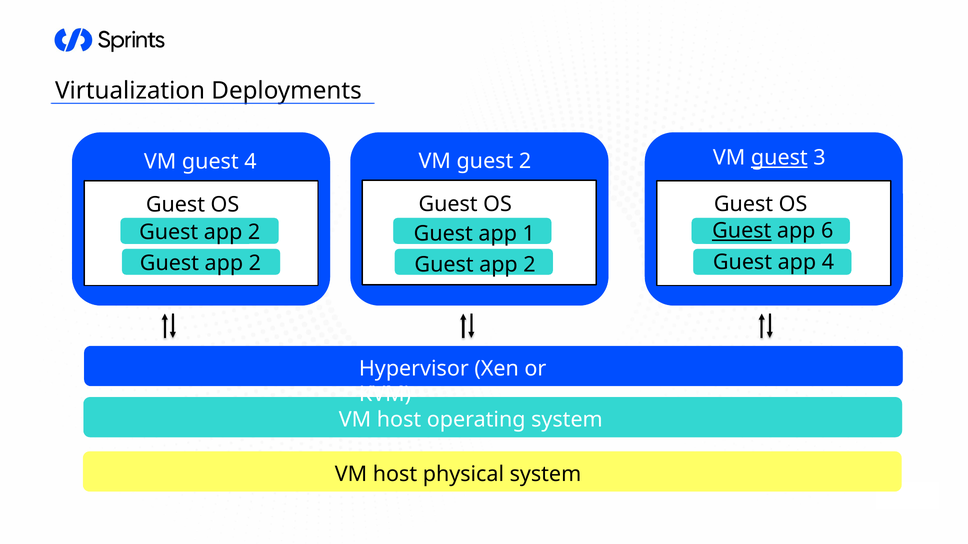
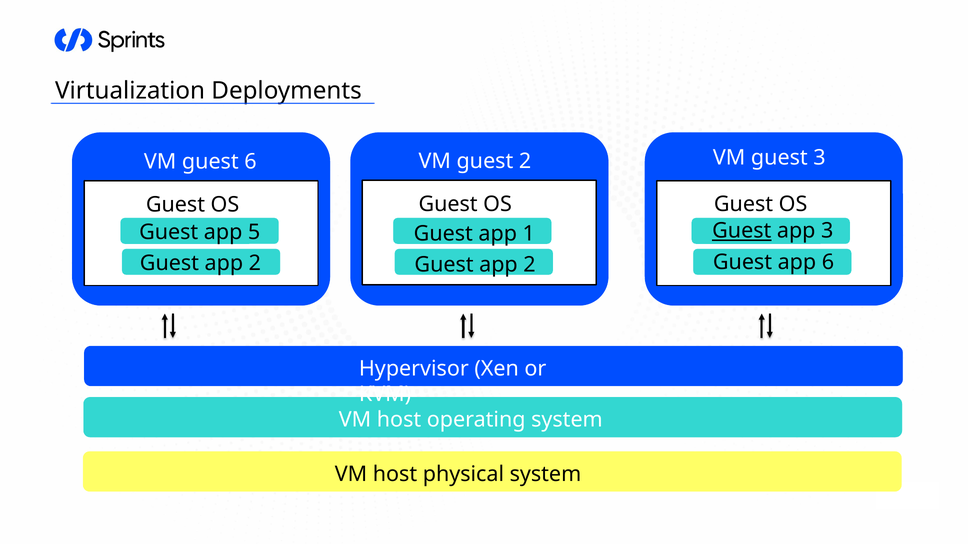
guest 4: 4 -> 6
guest at (779, 158) underline: present -> none
app 6: 6 -> 3
2 at (254, 232): 2 -> 5
app 4: 4 -> 6
